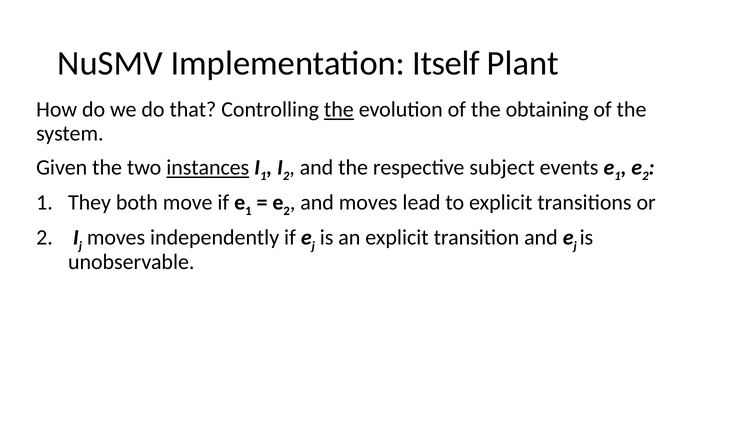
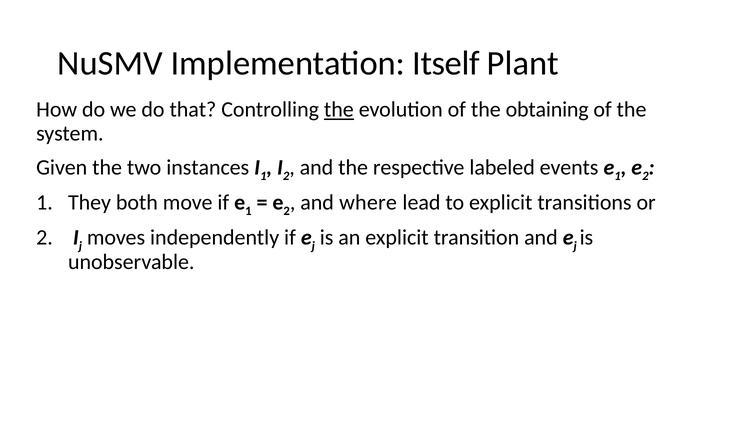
instances underline: present -> none
subject: subject -> labeled
and moves: moves -> where
